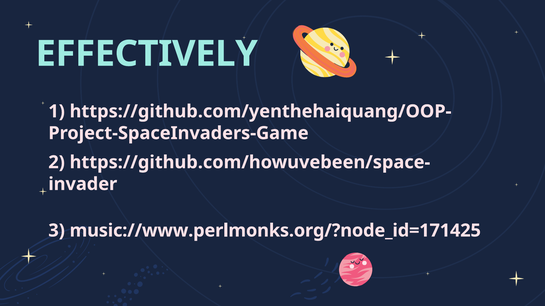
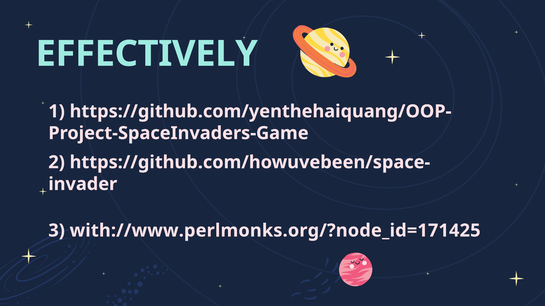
music://www.perlmonks.org/?node_id=171425: music://www.perlmonks.org/?node_id=171425 -> with://www.perlmonks.org/?node_id=171425
